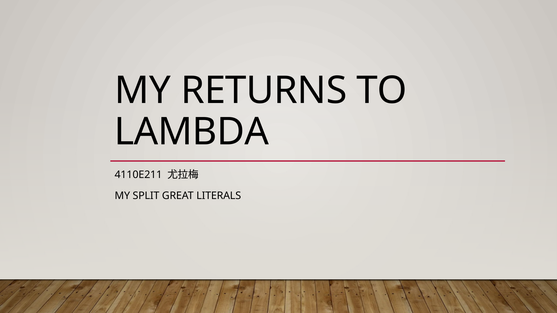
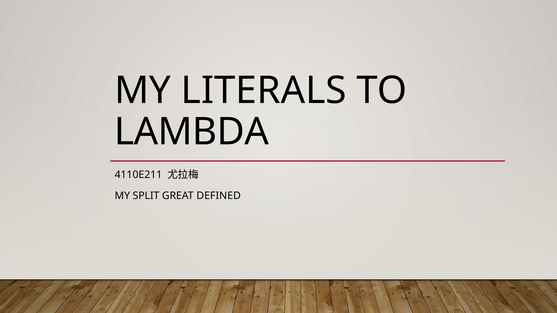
RETURNS: RETURNS -> LITERALS
LITERALS: LITERALS -> DEFINED
